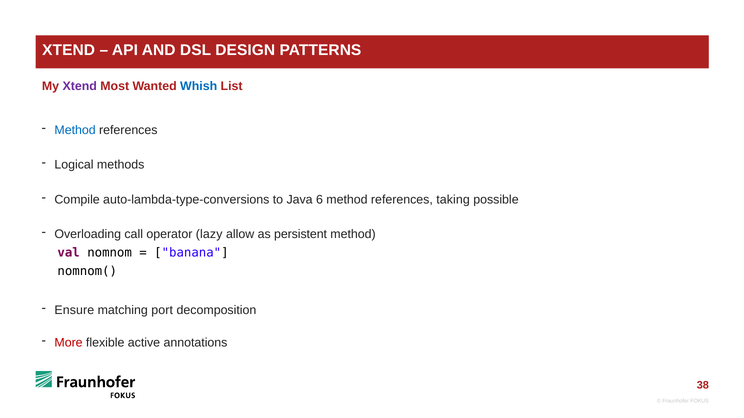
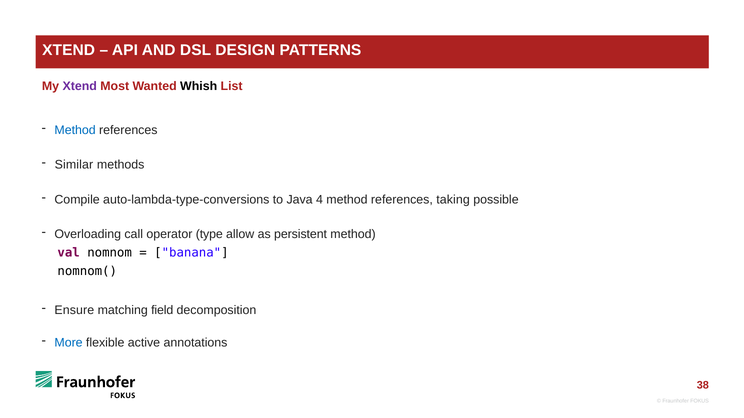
Whish colour: blue -> black
Logical: Logical -> Similar
6: 6 -> 4
lazy: lazy -> type
port: port -> field
More colour: red -> blue
